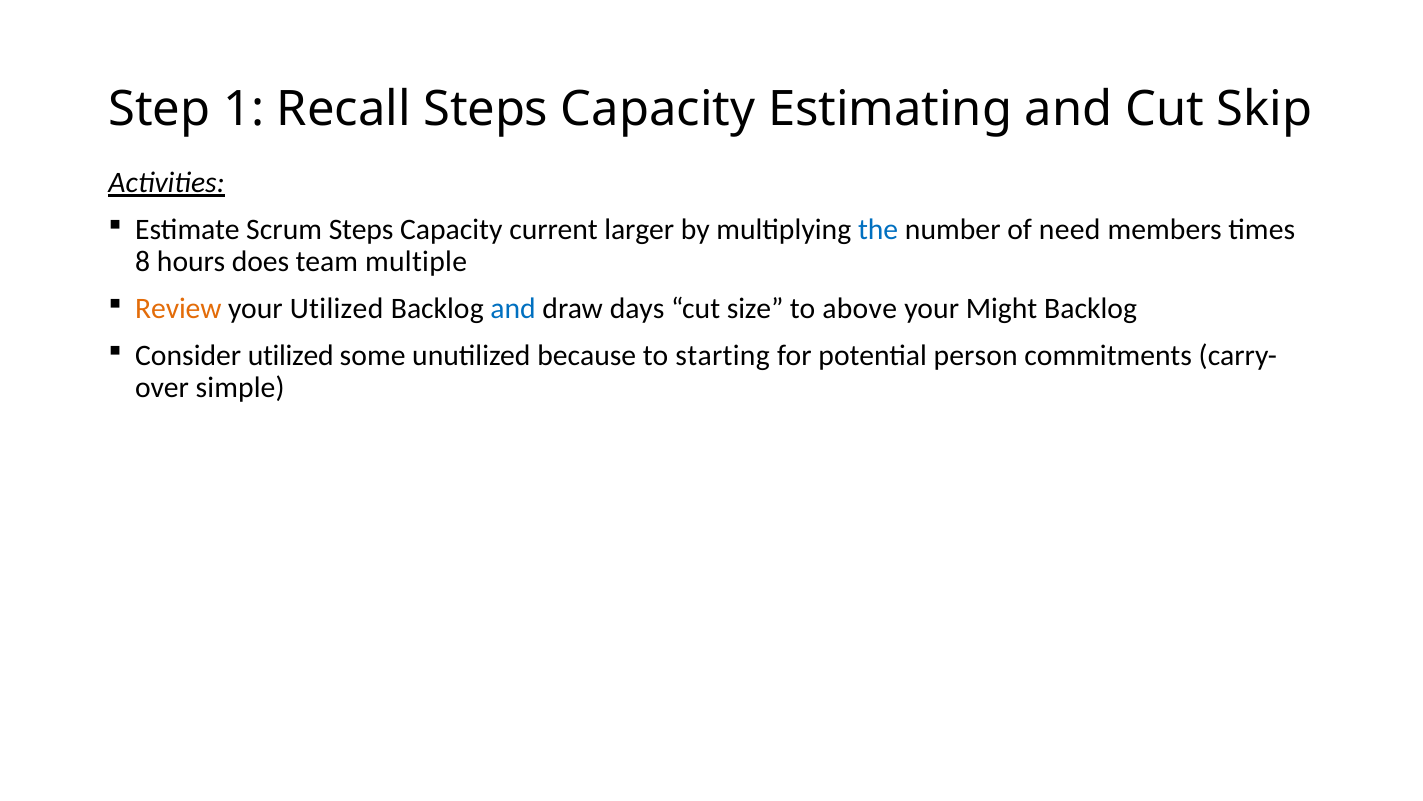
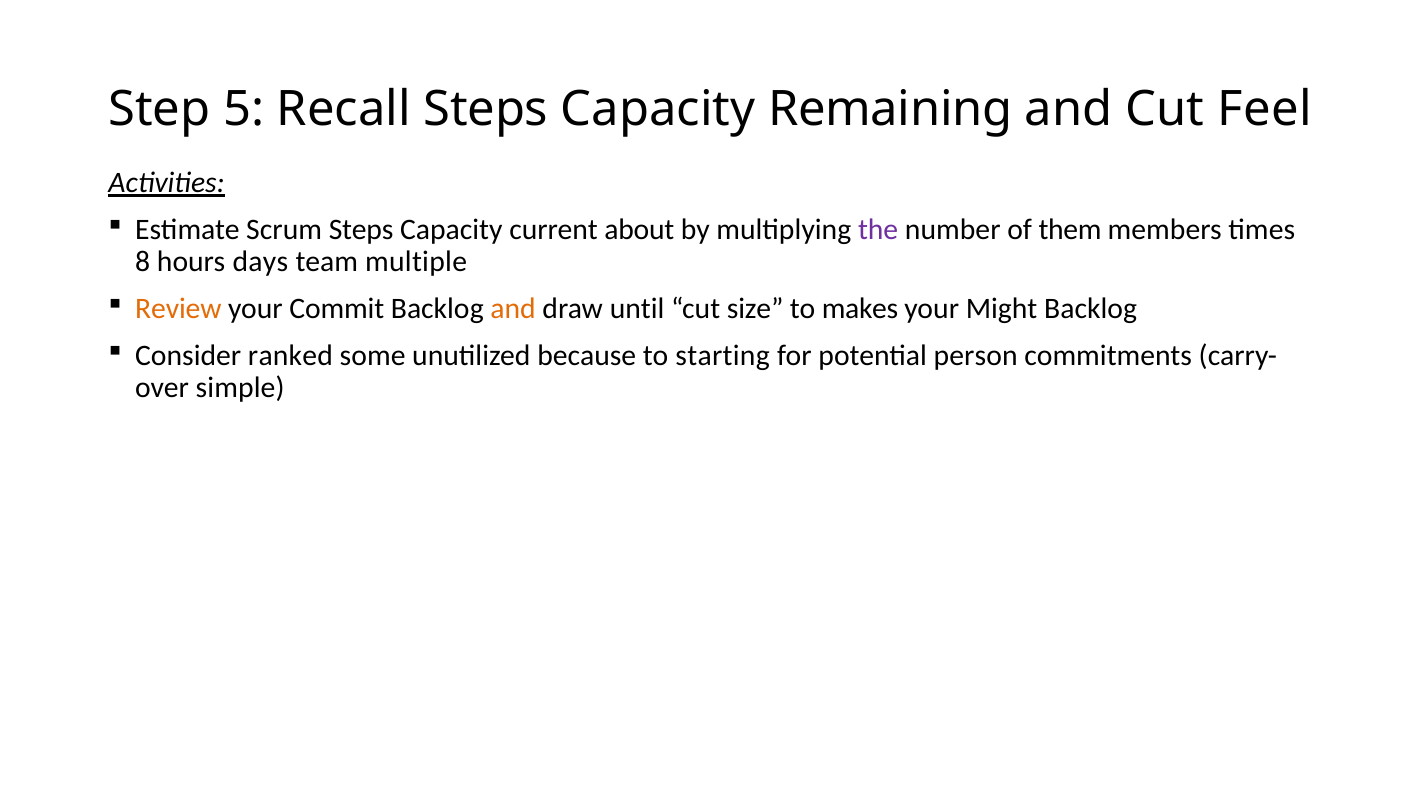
1: 1 -> 5
Estimating: Estimating -> Remaining
Skip: Skip -> Feel
larger: larger -> about
the colour: blue -> purple
need: need -> them
does: does -> days
your Utilized: Utilized -> Commit
and at (513, 309) colour: blue -> orange
days: days -> until
above: above -> makes
Consider utilized: utilized -> ranked
